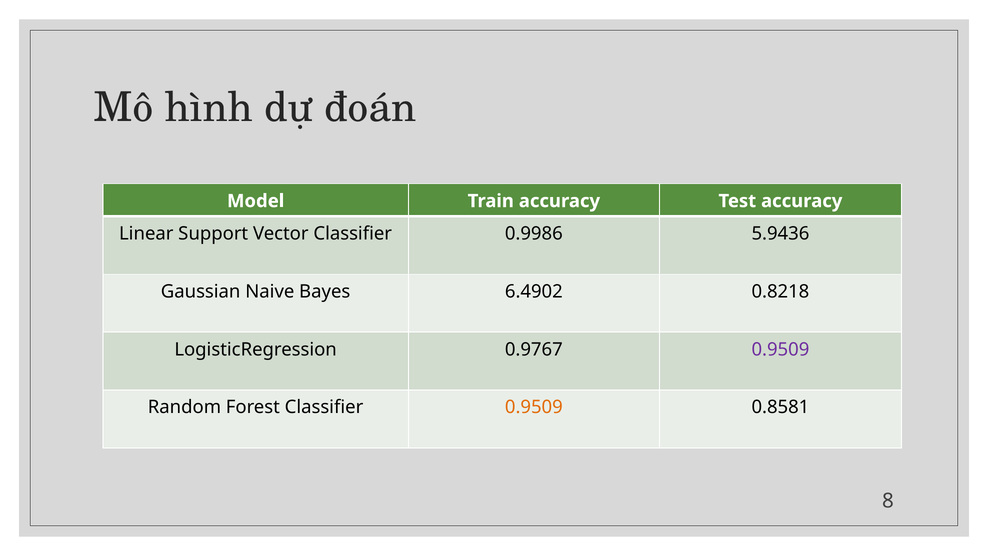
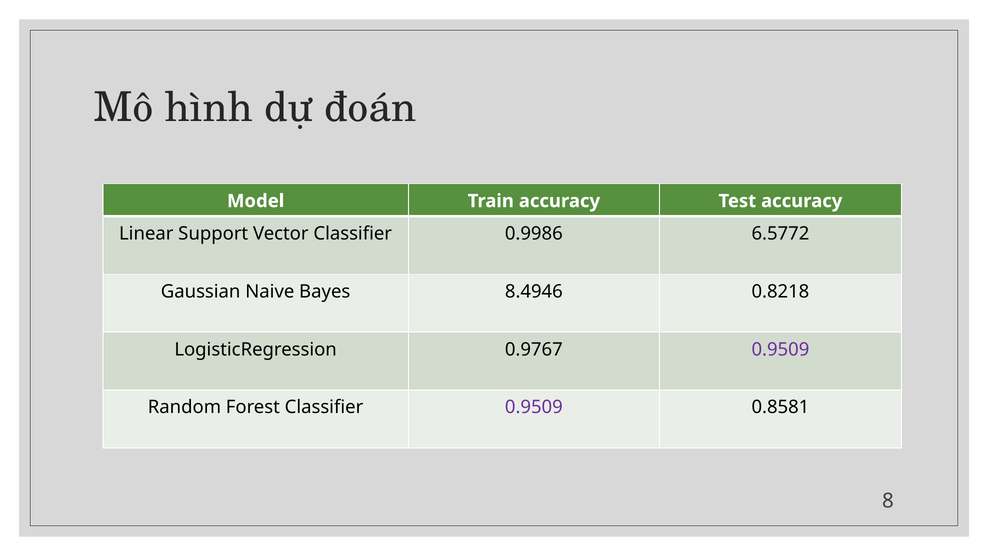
5.9436: 5.9436 -> 6.5772
6.4902: 6.4902 -> 8.4946
0.9509 at (534, 407) colour: orange -> purple
